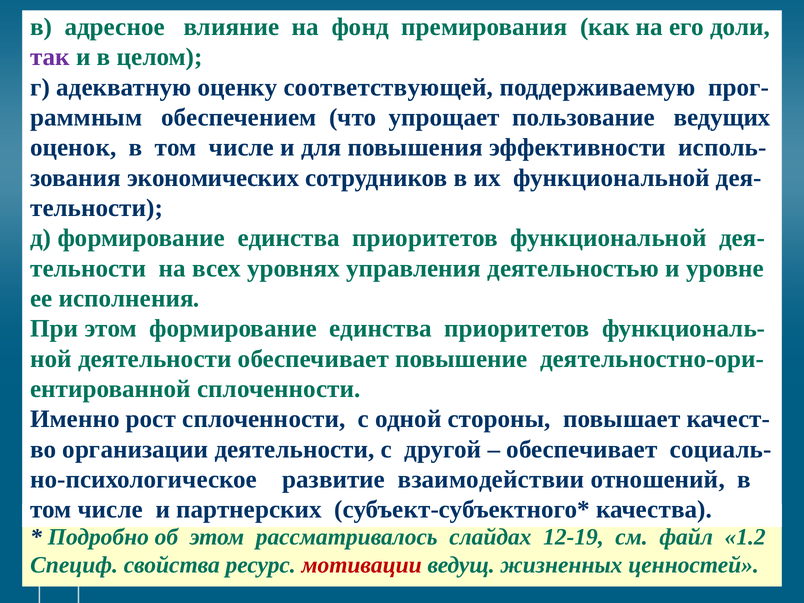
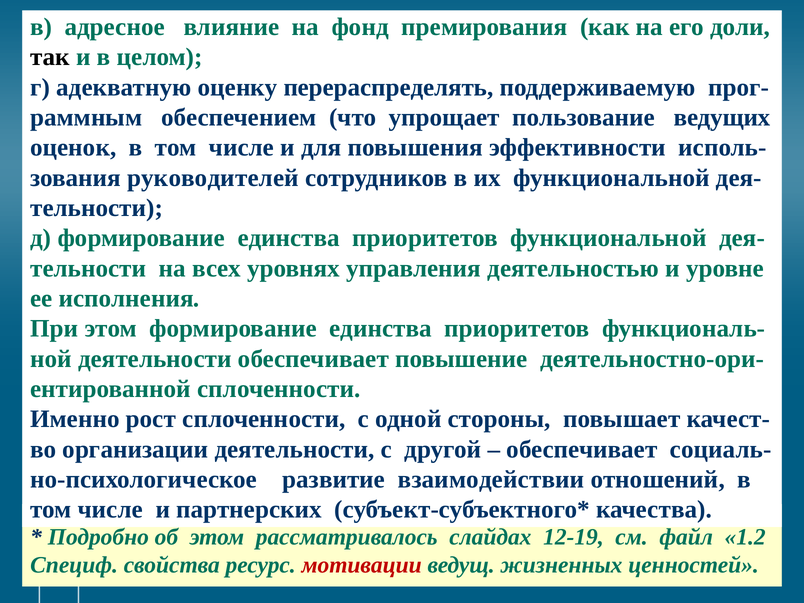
так colour: purple -> black
соответствующей: соответствующей -> перераспределять
экономических: экономических -> руководителей
